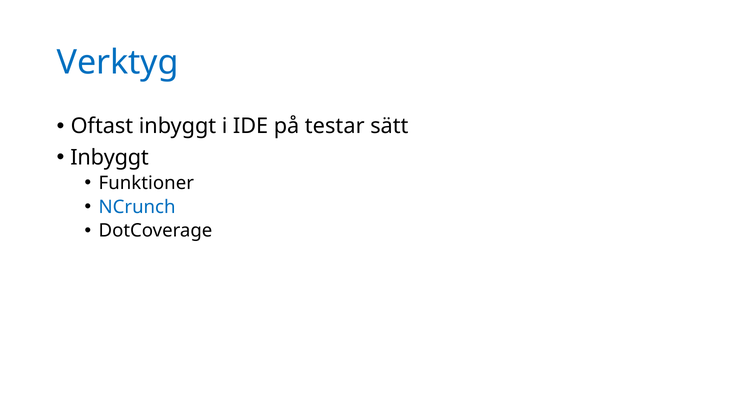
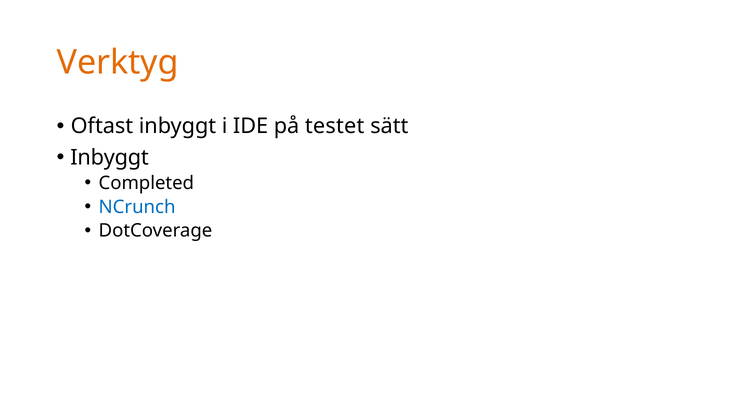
Verktyg colour: blue -> orange
testar: testar -> testet
Funktioner: Funktioner -> Completed
